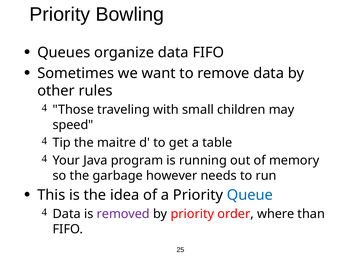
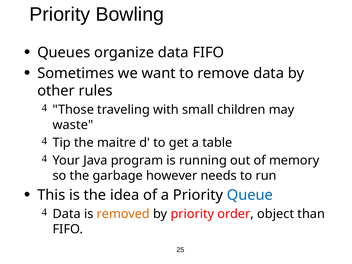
speed: speed -> waste
removed colour: purple -> orange
where: where -> object
